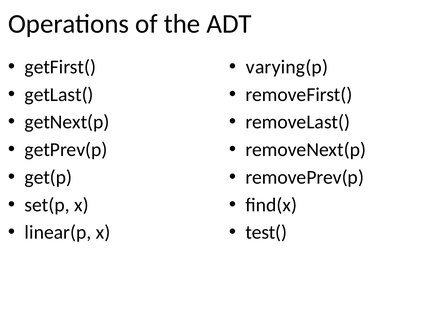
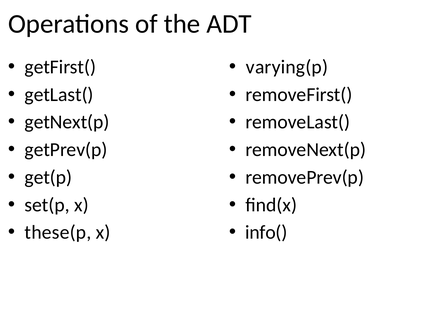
linear(p: linear(p -> these(p
test(: test( -> info(
